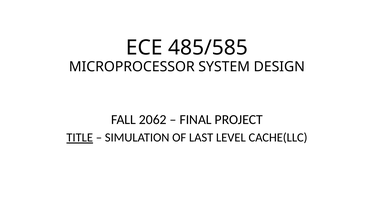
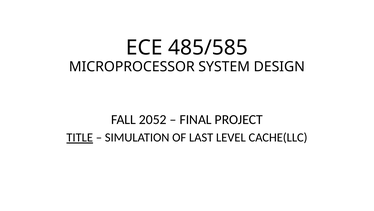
2062: 2062 -> 2052
